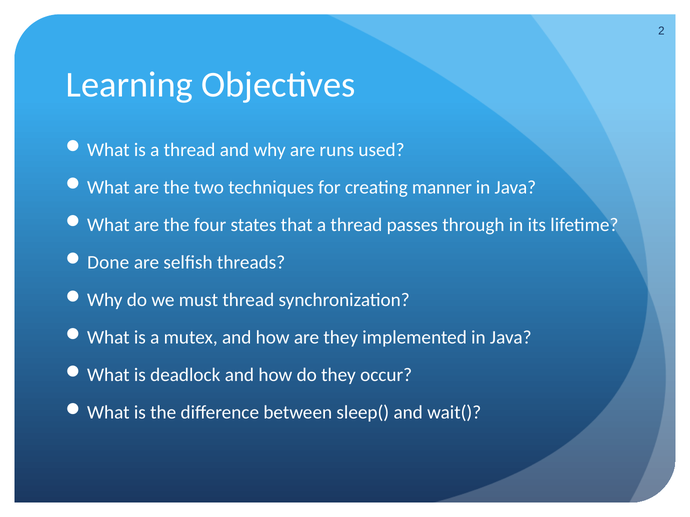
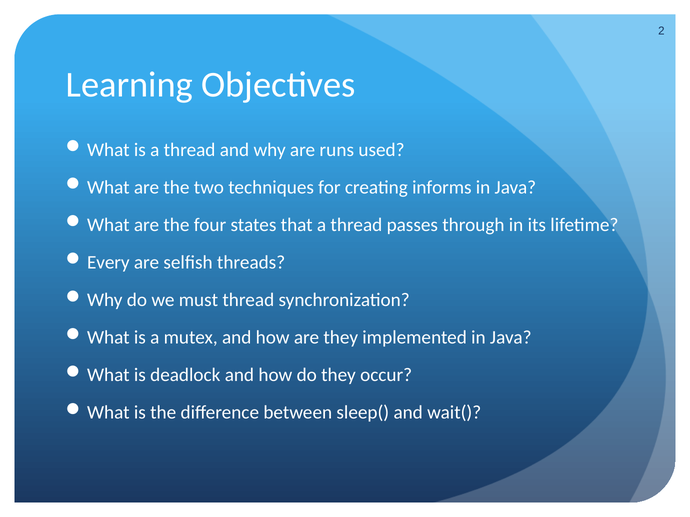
manner: manner -> informs
Done: Done -> Every
